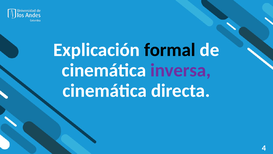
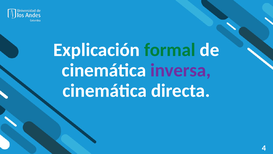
formal colour: black -> green
